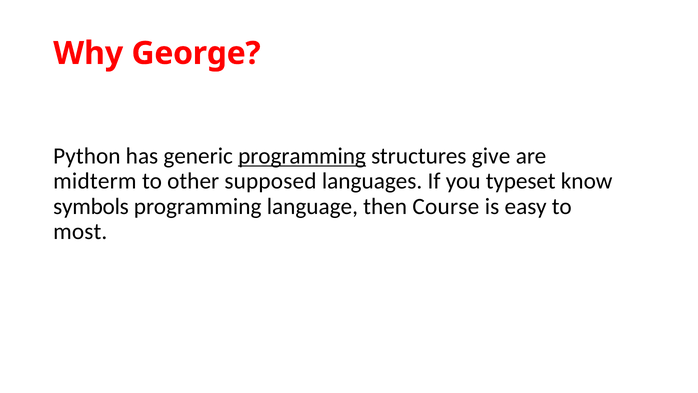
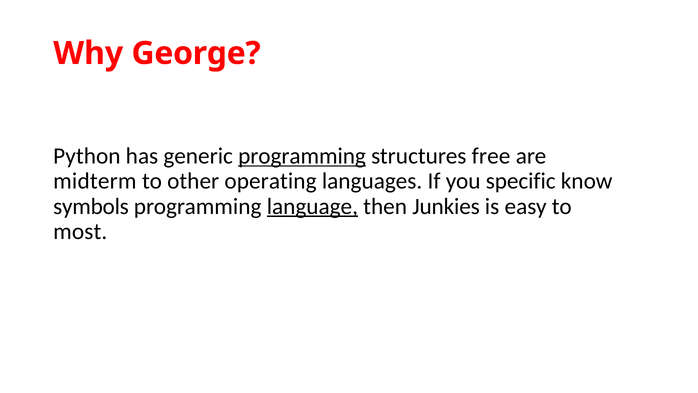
give: give -> free
supposed: supposed -> operating
typeset: typeset -> specific
language underline: none -> present
Course: Course -> Junkies
